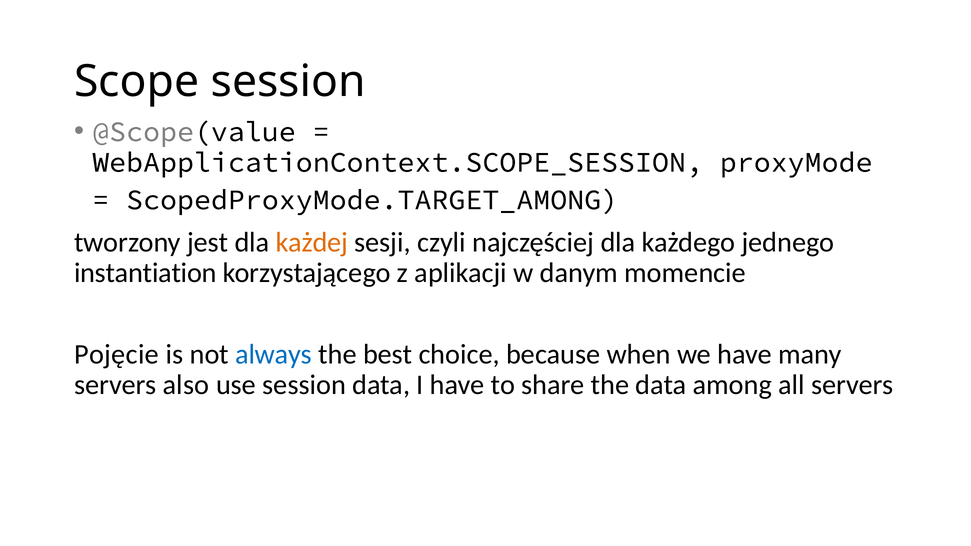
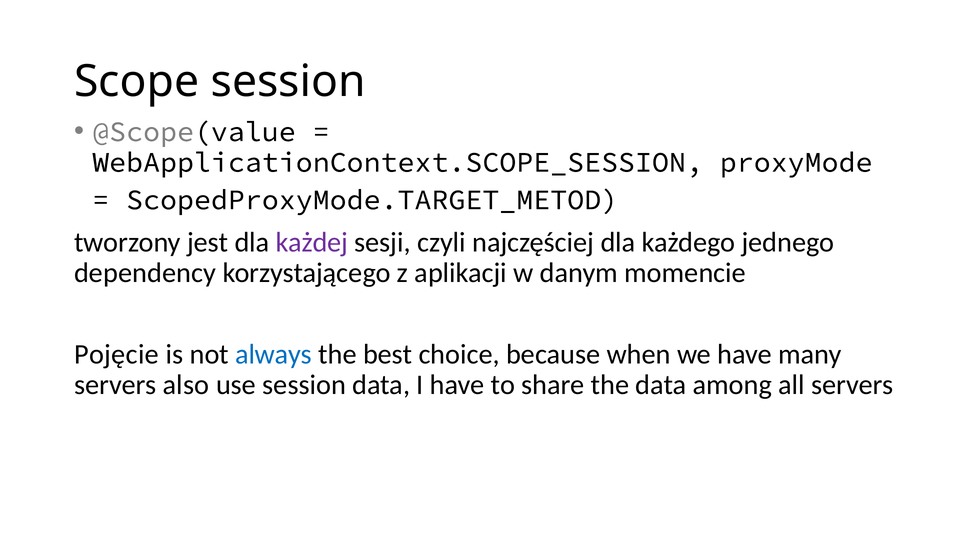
ScopedProxyMode.TARGET_AMONG: ScopedProxyMode.TARGET_AMONG -> ScopedProxyMode.TARGET_METOD
każdej colour: orange -> purple
instantiation: instantiation -> dependency
